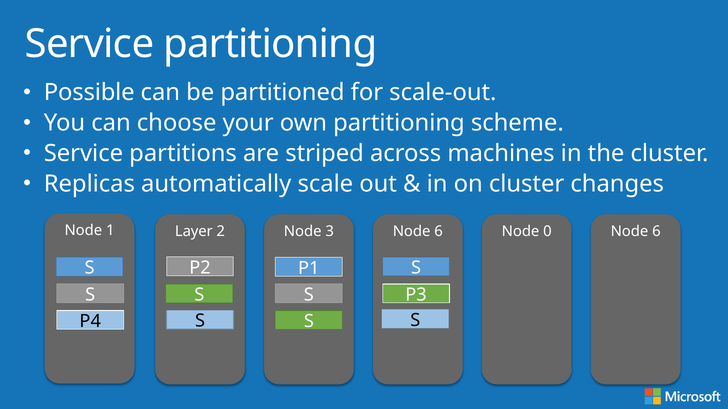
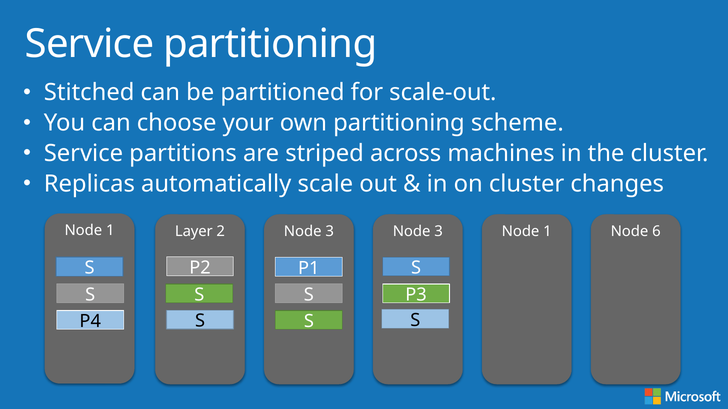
Possible: Possible -> Stitched
6 at (439, 232): 6 -> 3
0 at (547, 232): 0 -> 1
